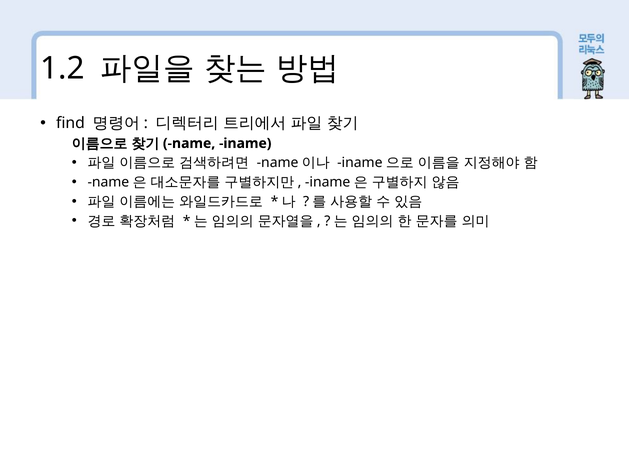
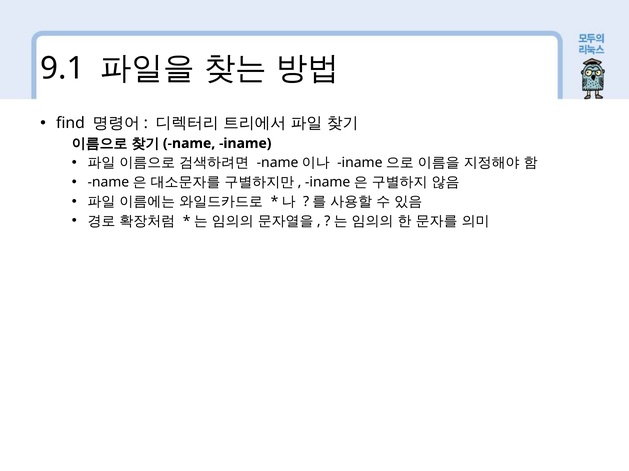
1.2: 1.2 -> 9.1
